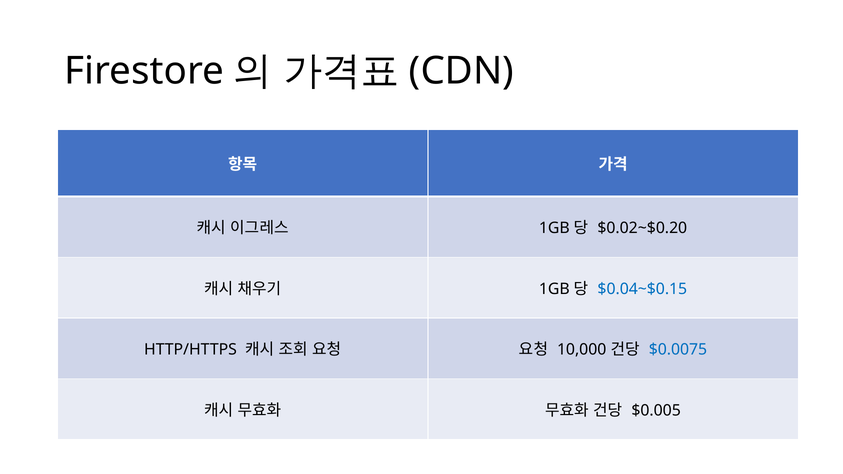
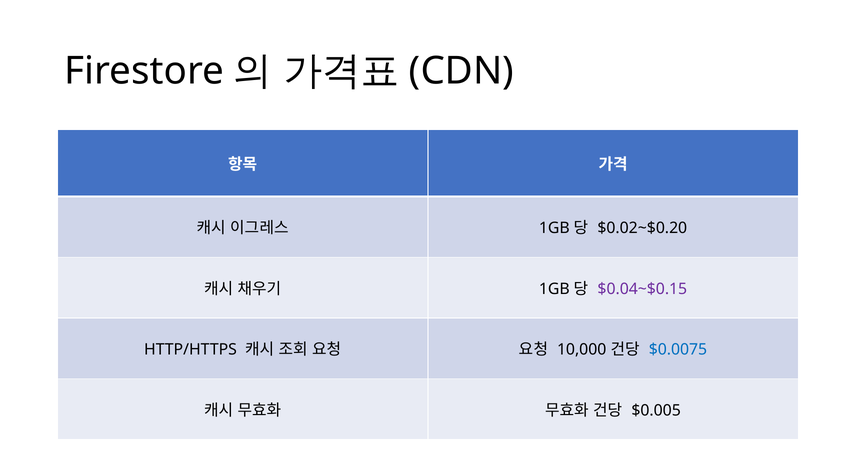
$0.04~$0.15 colour: blue -> purple
